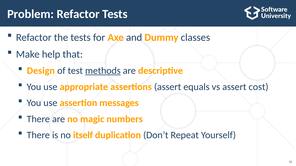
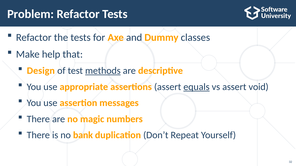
equals underline: none -> present
cost: cost -> void
itself: itself -> bank
